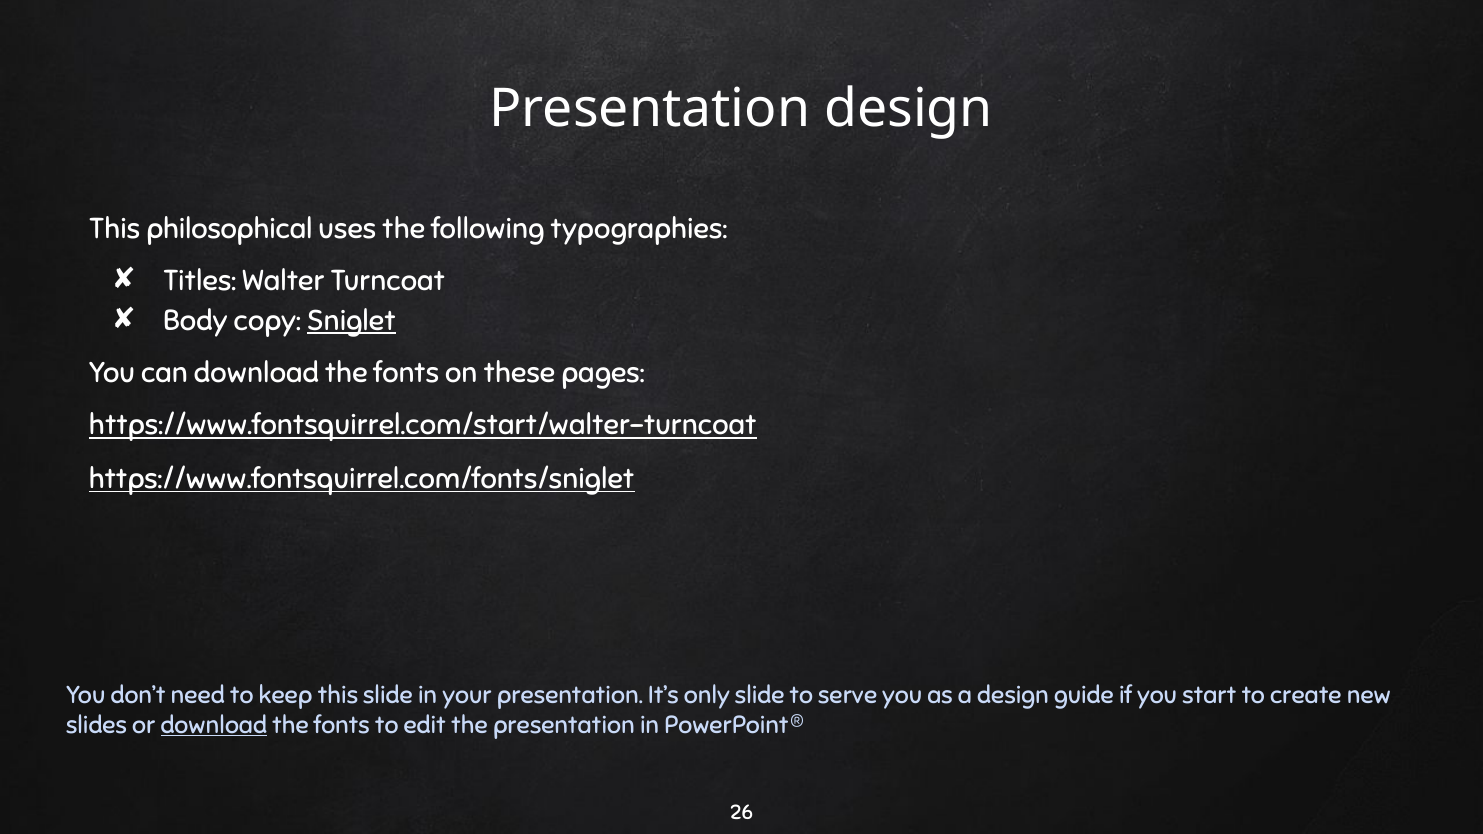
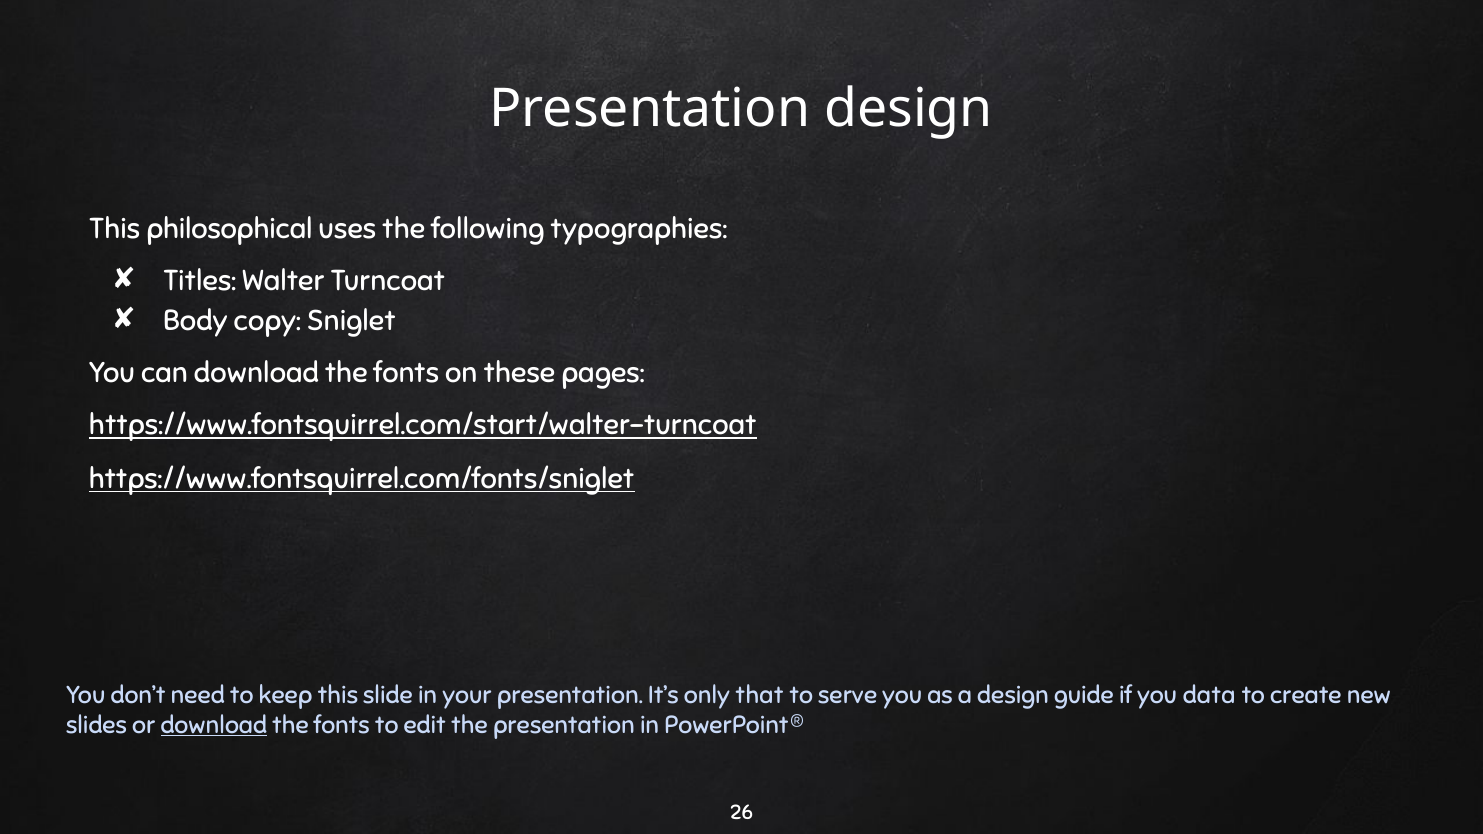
Sniglet underline: present -> none
only slide: slide -> that
start: start -> data
